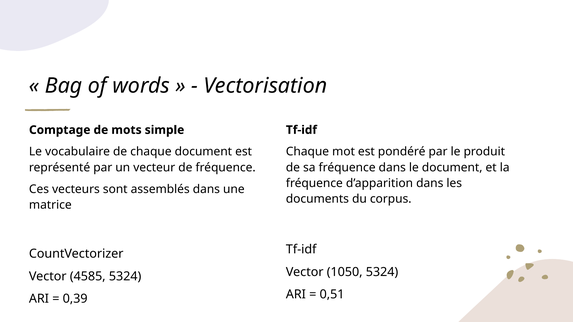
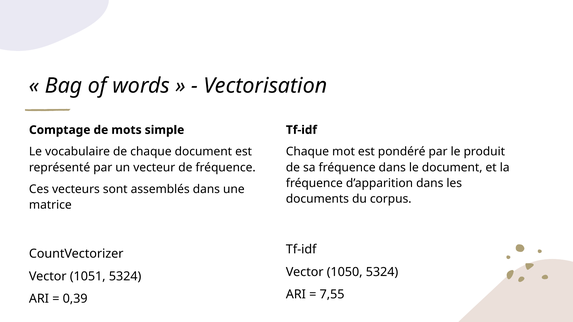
4585: 4585 -> 1051
0,51: 0,51 -> 7,55
